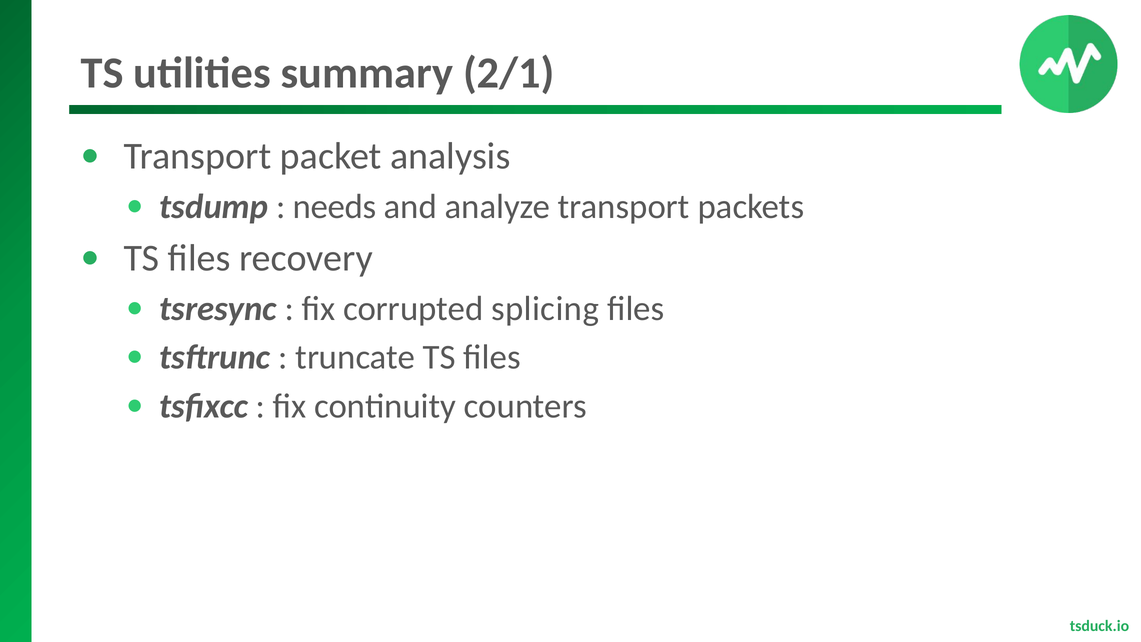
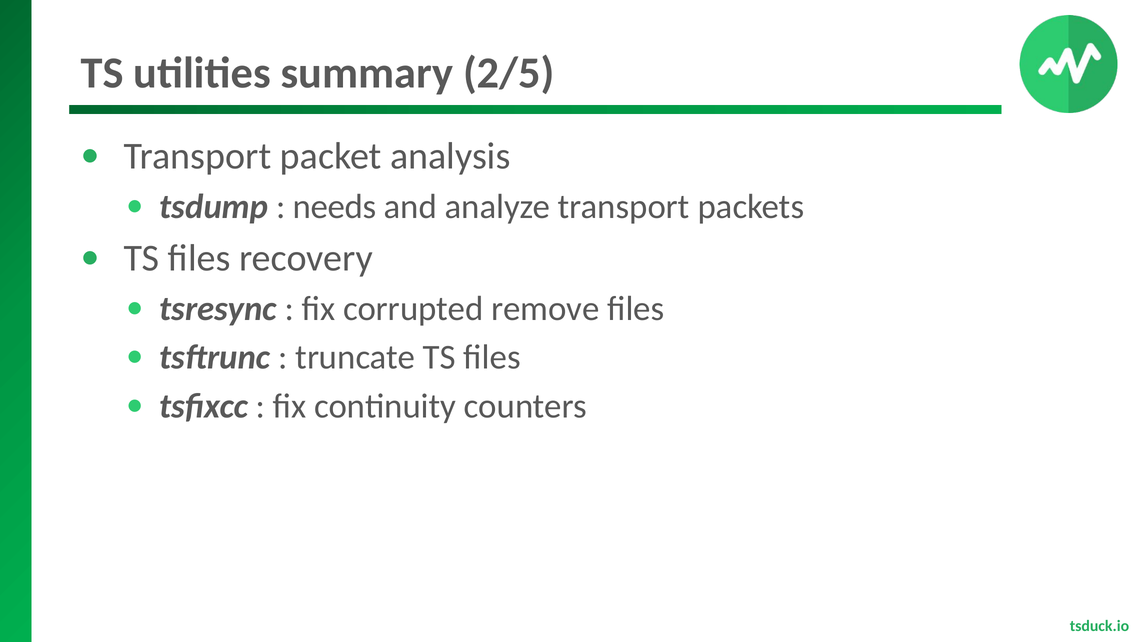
2/1: 2/1 -> 2/5
splicing: splicing -> remove
